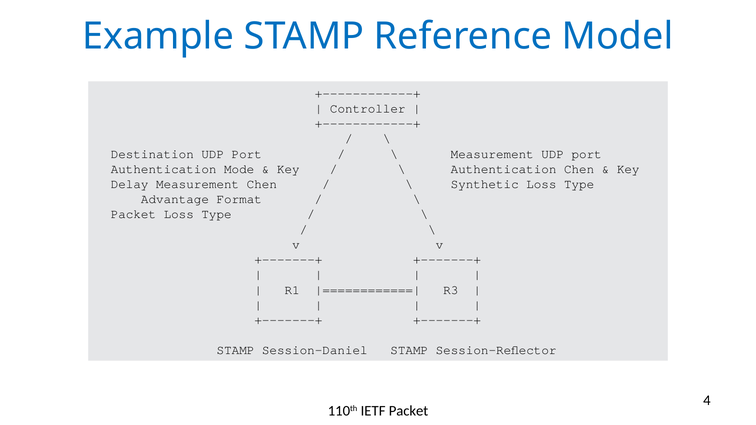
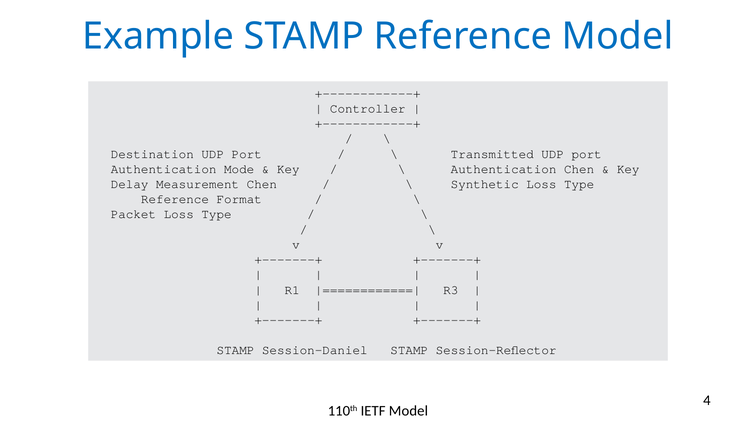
Measurement at (492, 154): Measurement -> Transmitted
Advantage at (175, 199): Advantage -> Reference
IETF Packet: Packet -> Model
